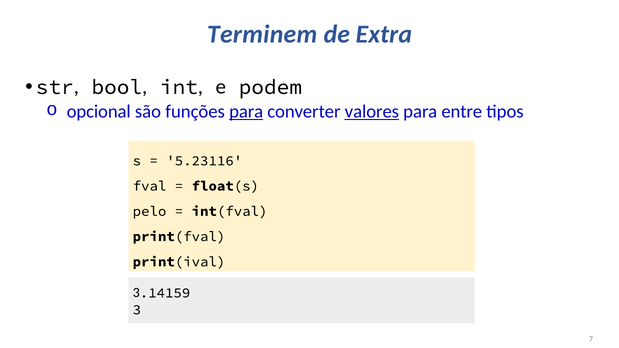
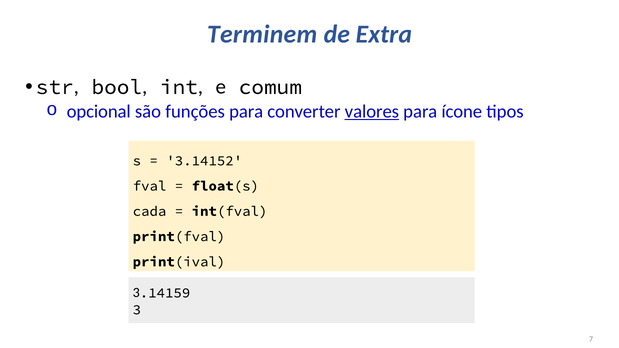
podem: podem -> comum
para at (246, 111) underline: present -> none
entre: entre -> ícone
5.23116: 5.23116 -> 3.14152
pelo: pelo -> cada
